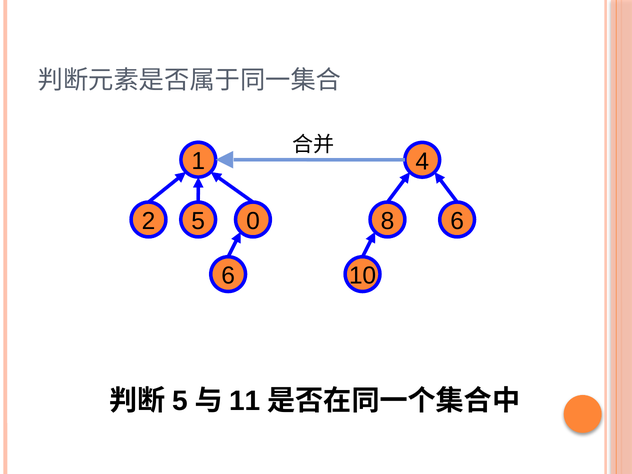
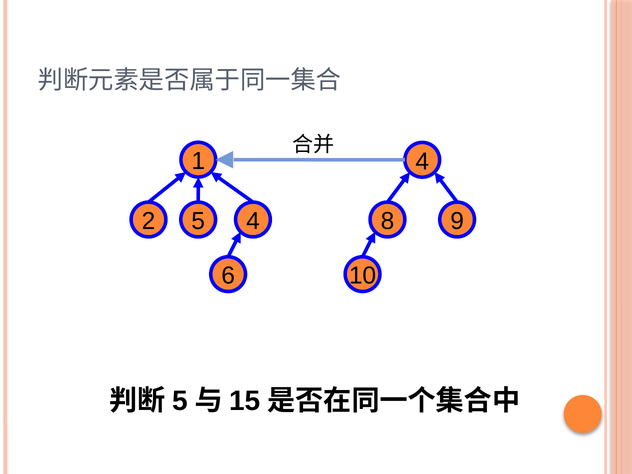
2 0: 0 -> 4
8 6: 6 -> 9
11: 11 -> 15
